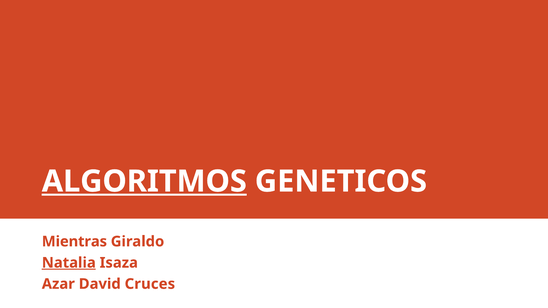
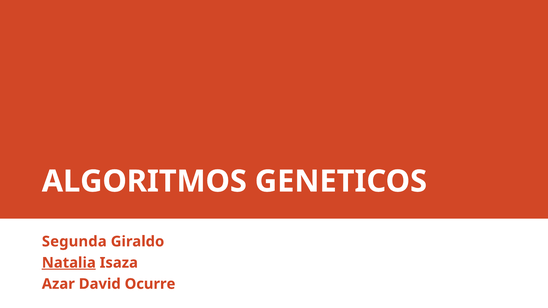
ALGORITMOS underline: present -> none
Mientras: Mientras -> Segunda
Cruces: Cruces -> Ocurre
